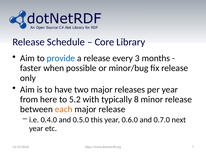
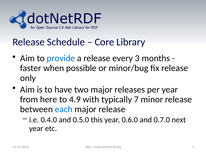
5.2: 5.2 -> 4.9
typically 8: 8 -> 7
each colour: orange -> blue
